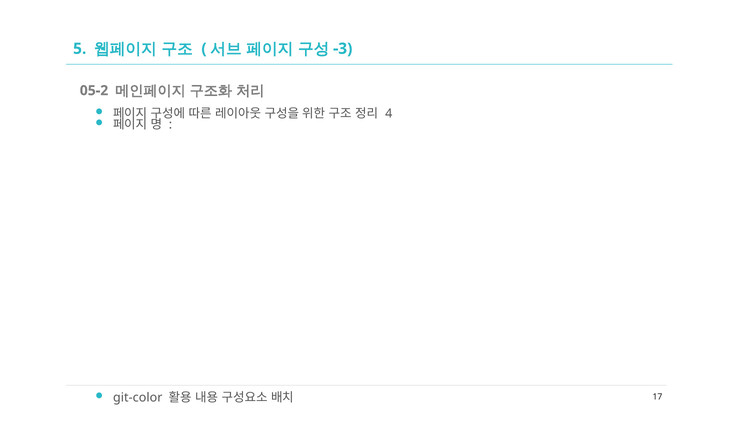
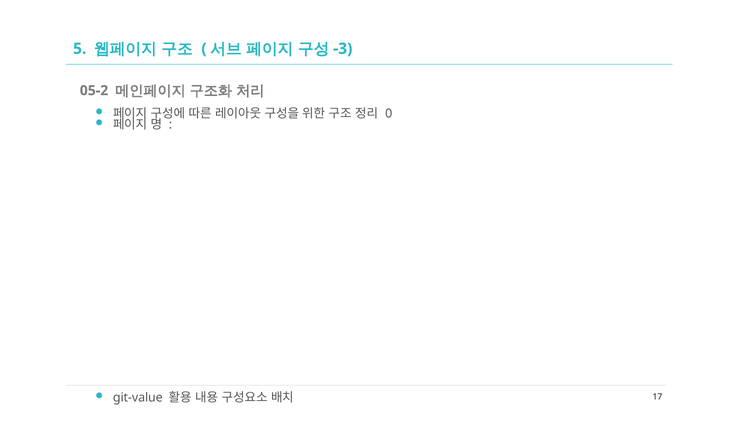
4: 4 -> 0
git-color: git-color -> git-value
